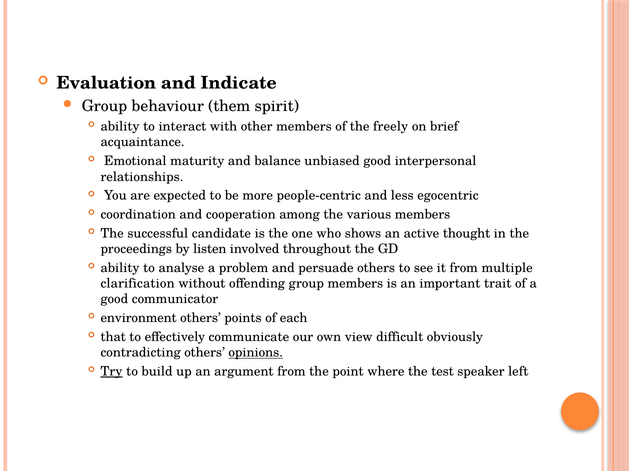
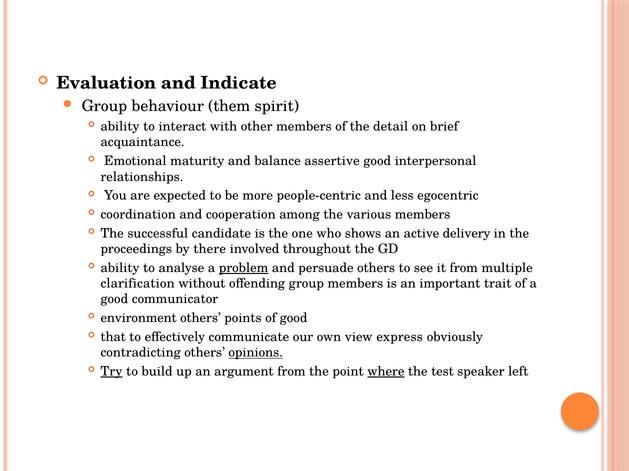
freely: freely -> detail
unbiased: unbiased -> assertive
thought: thought -> delivery
listen: listen -> there
problem underline: none -> present
of each: each -> good
difficult: difficult -> express
where underline: none -> present
